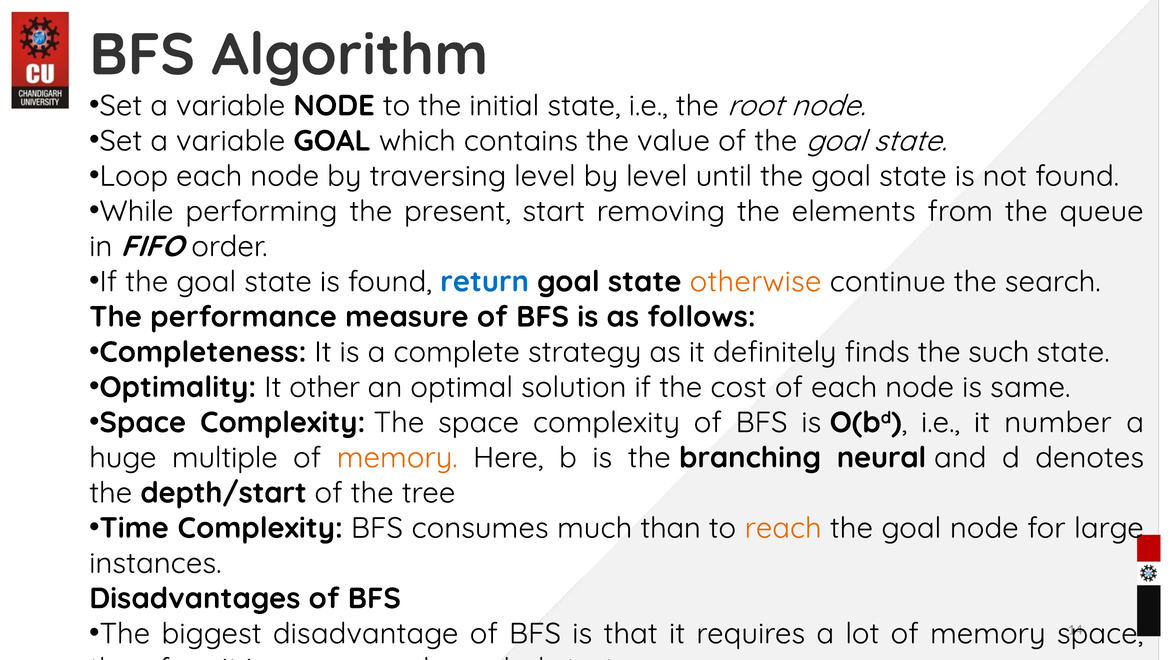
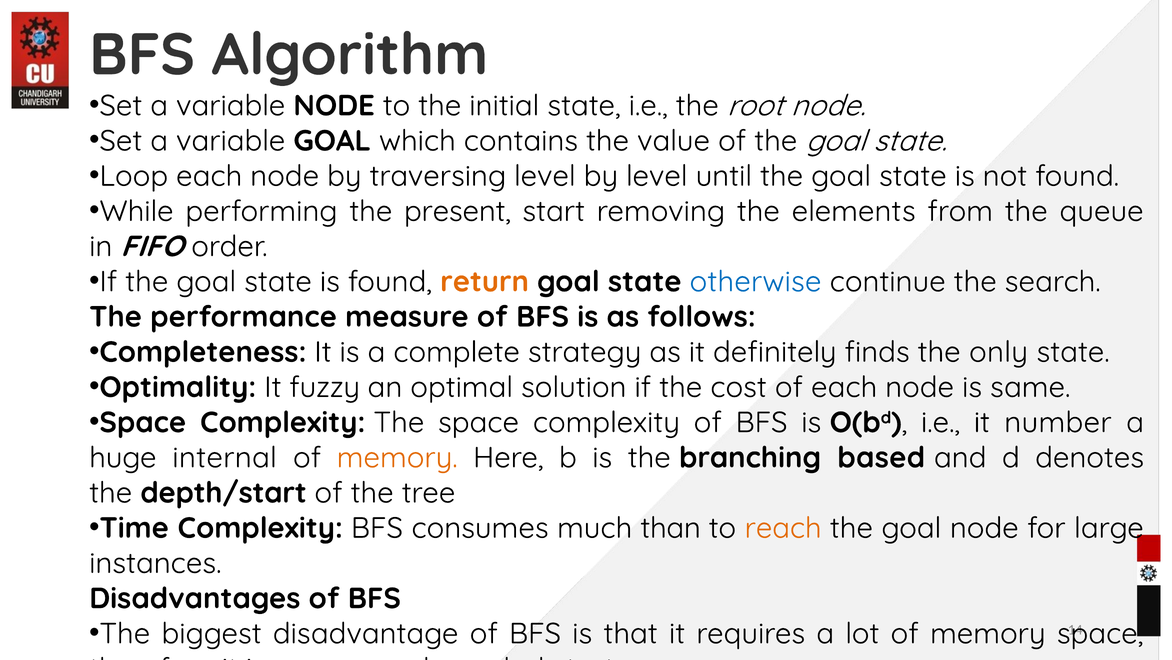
return colour: blue -> orange
otherwise colour: orange -> blue
such: such -> only
other: other -> fuzzy
multiple: multiple -> internal
neural: neural -> based
